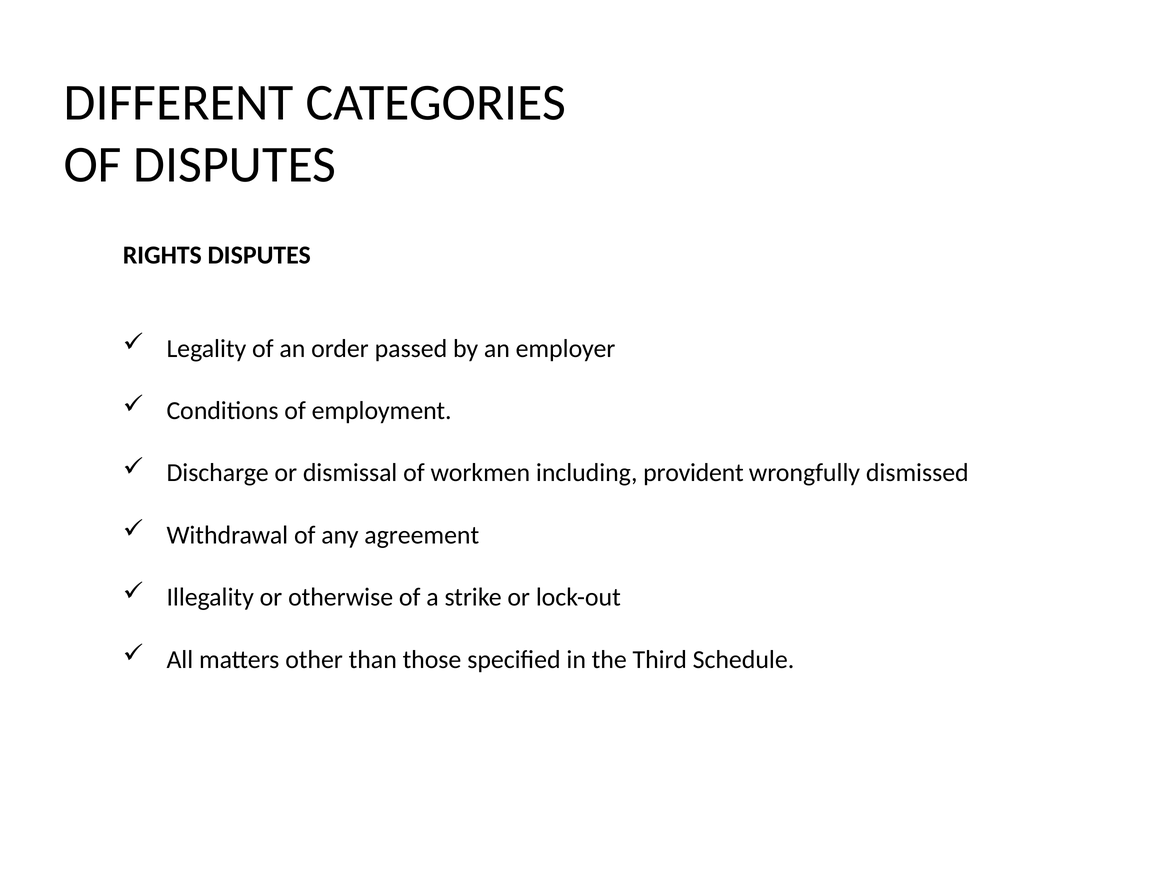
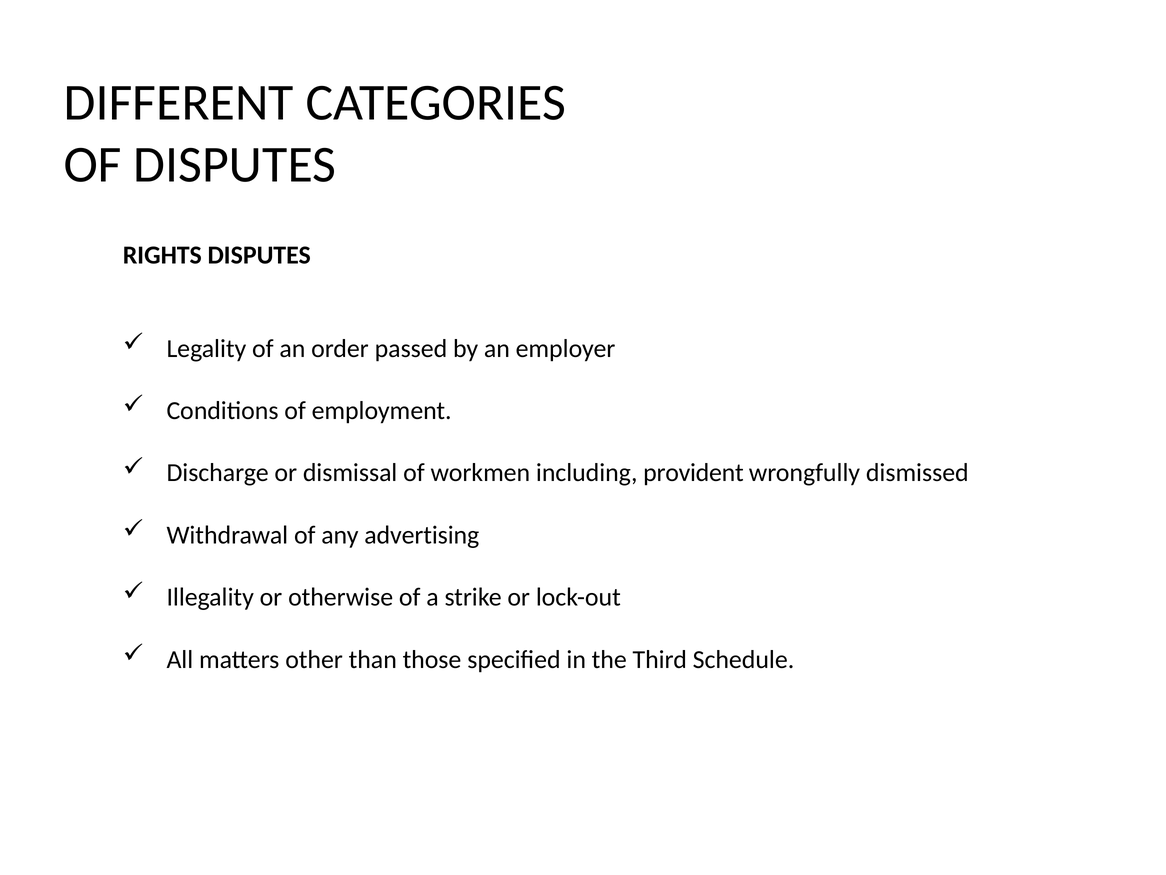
agreement: agreement -> advertising
